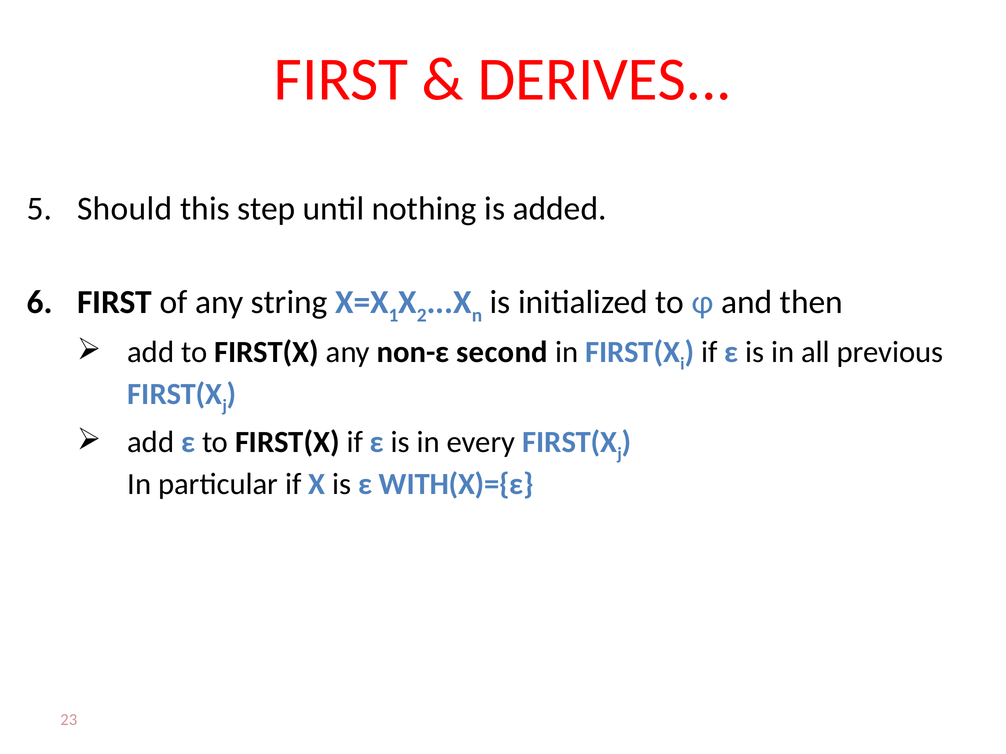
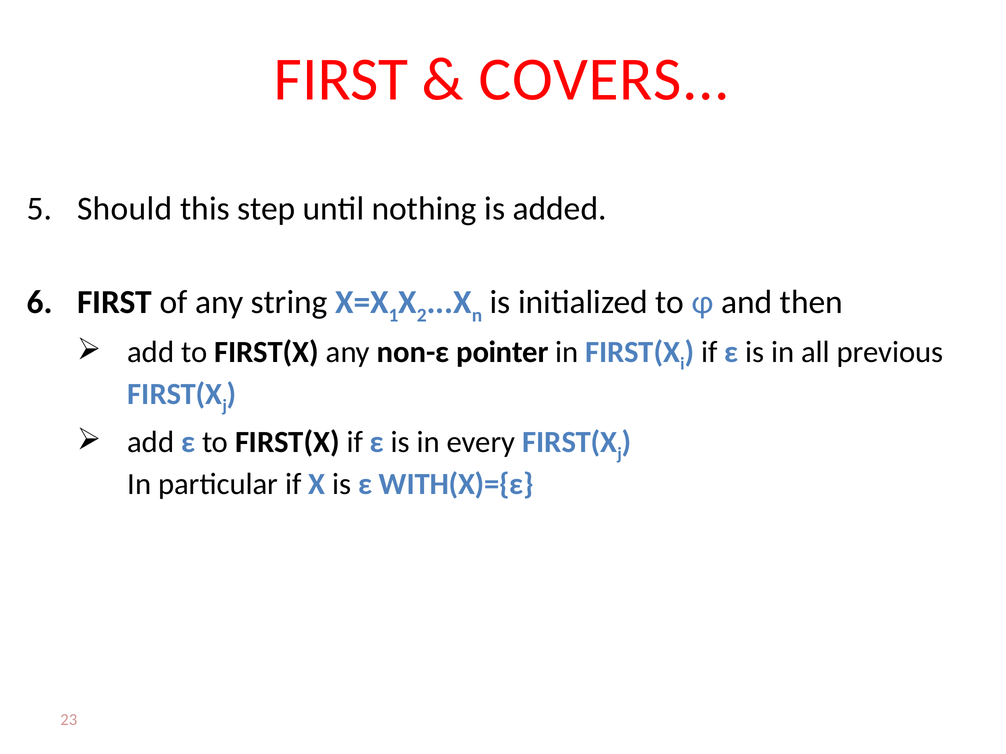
DERIVES: DERIVES -> COVERS
second: second -> pointer
